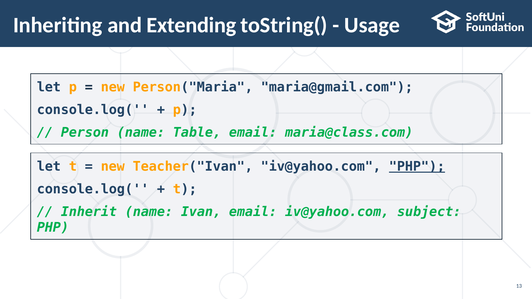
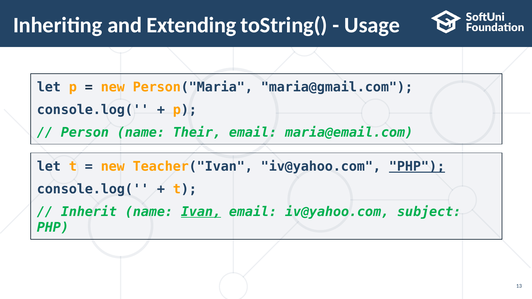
Table: Table -> Their
maria@class.com: maria@class.com -> maria@email.com
Ivan underline: none -> present
